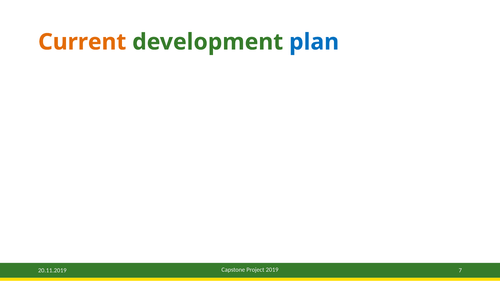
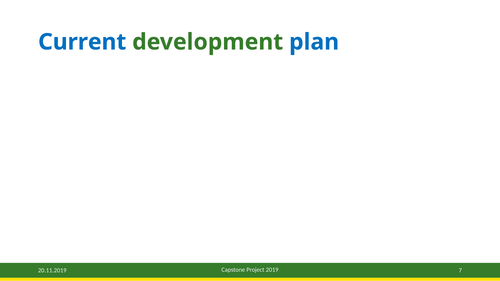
Current colour: orange -> blue
